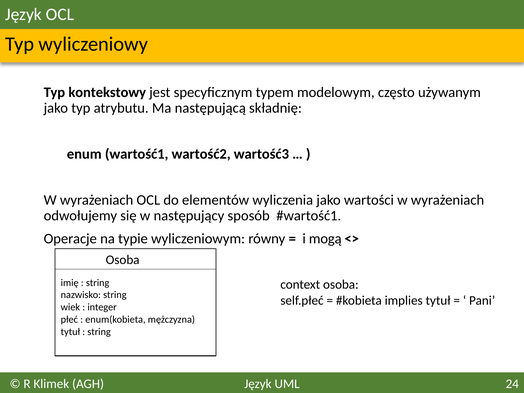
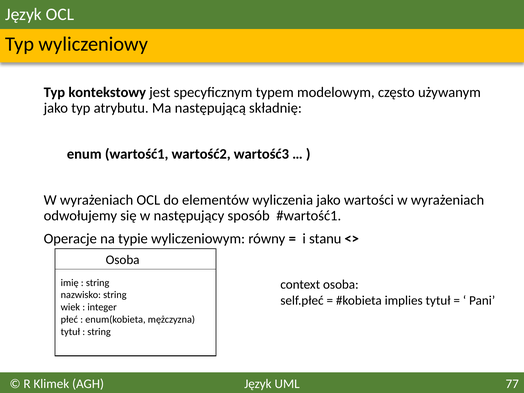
mogą: mogą -> stanu
24: 24 -> 77
